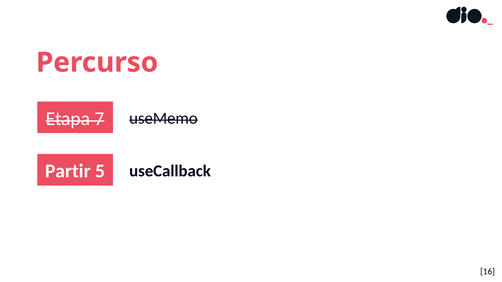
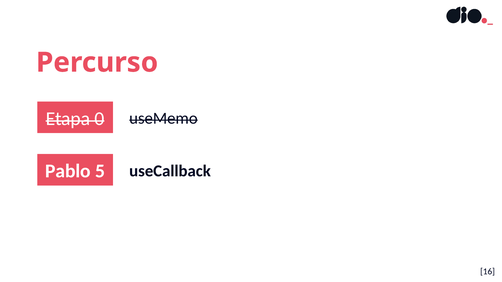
7: 7 -> 0
Partir: Partir -> Pablo
